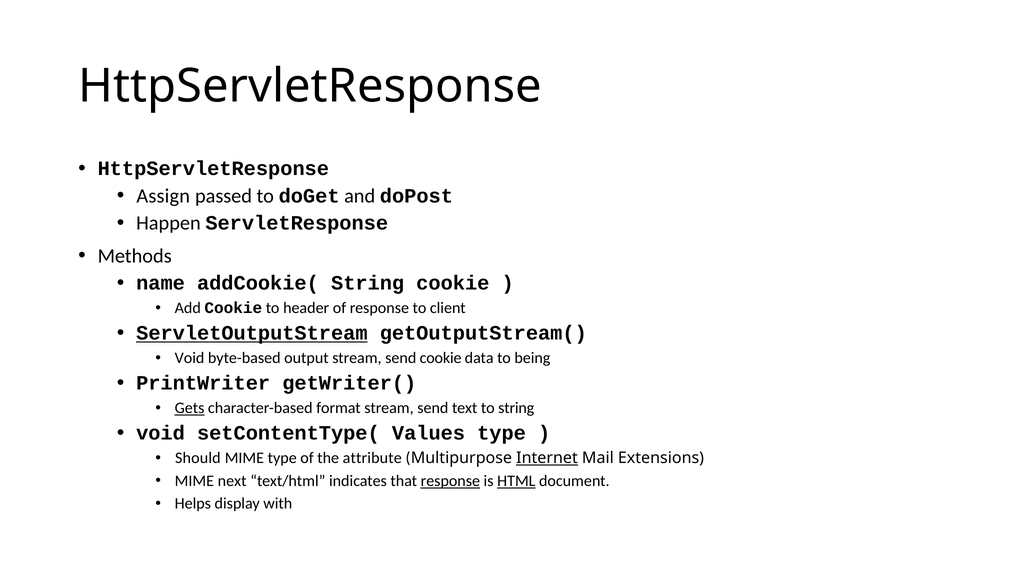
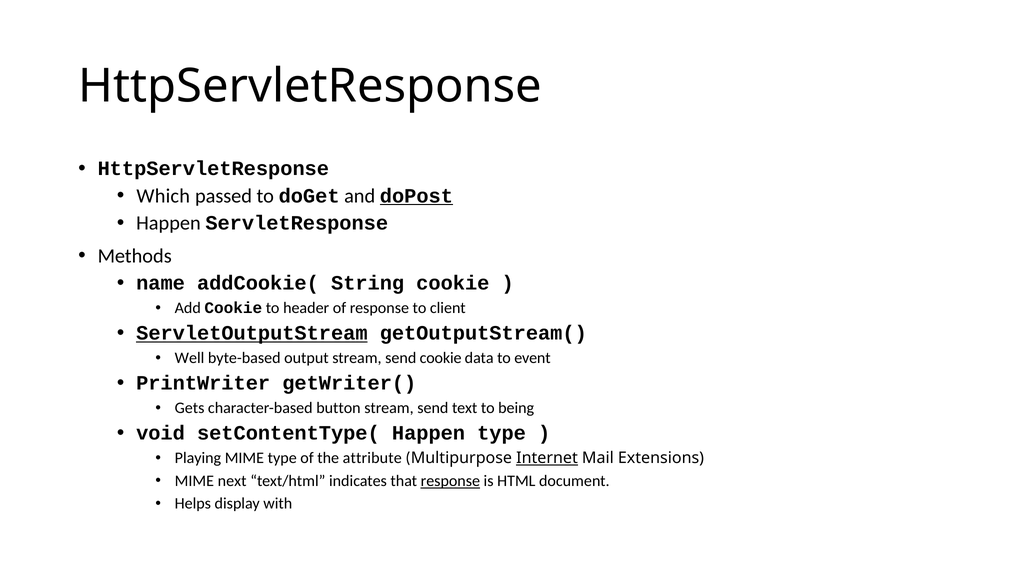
Assign: Assign -> Which
doPost underline: none -> present
Void at (190, 358): Void -> Well
being: being -> event
Gets underline: present -> none
format: format -> button
to string: string -> being
setContentType( Values: Values -> Happen
Should: Should -> Playing
HTML underline: present -> none
